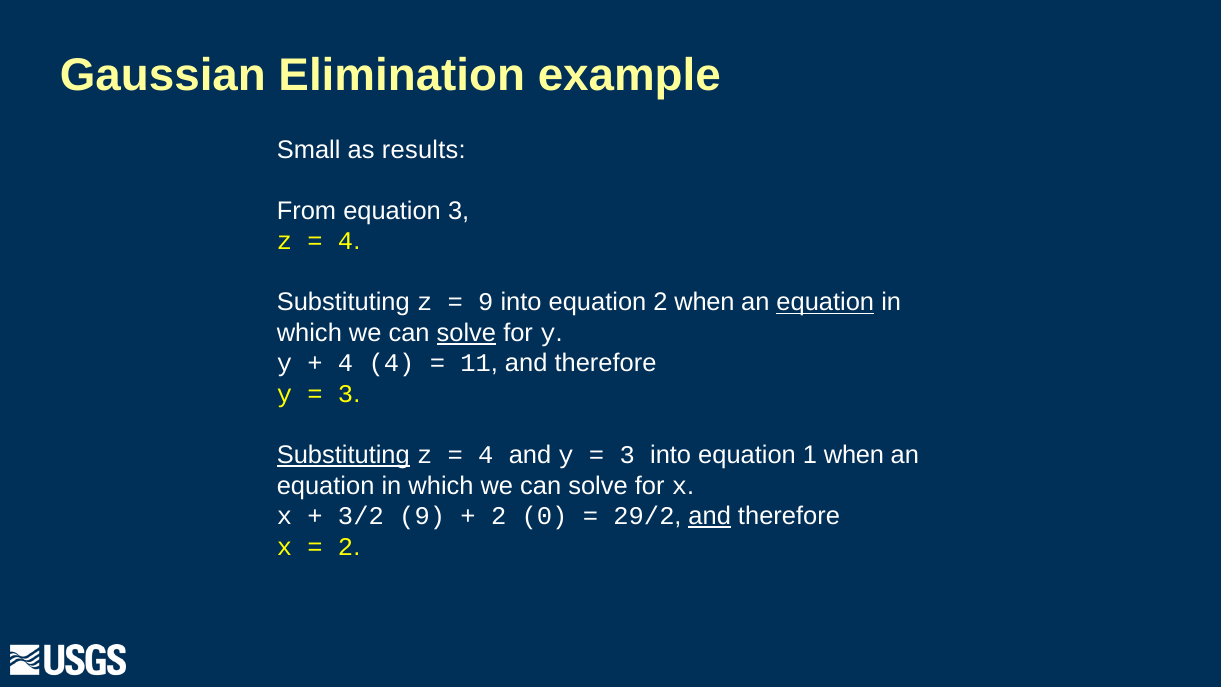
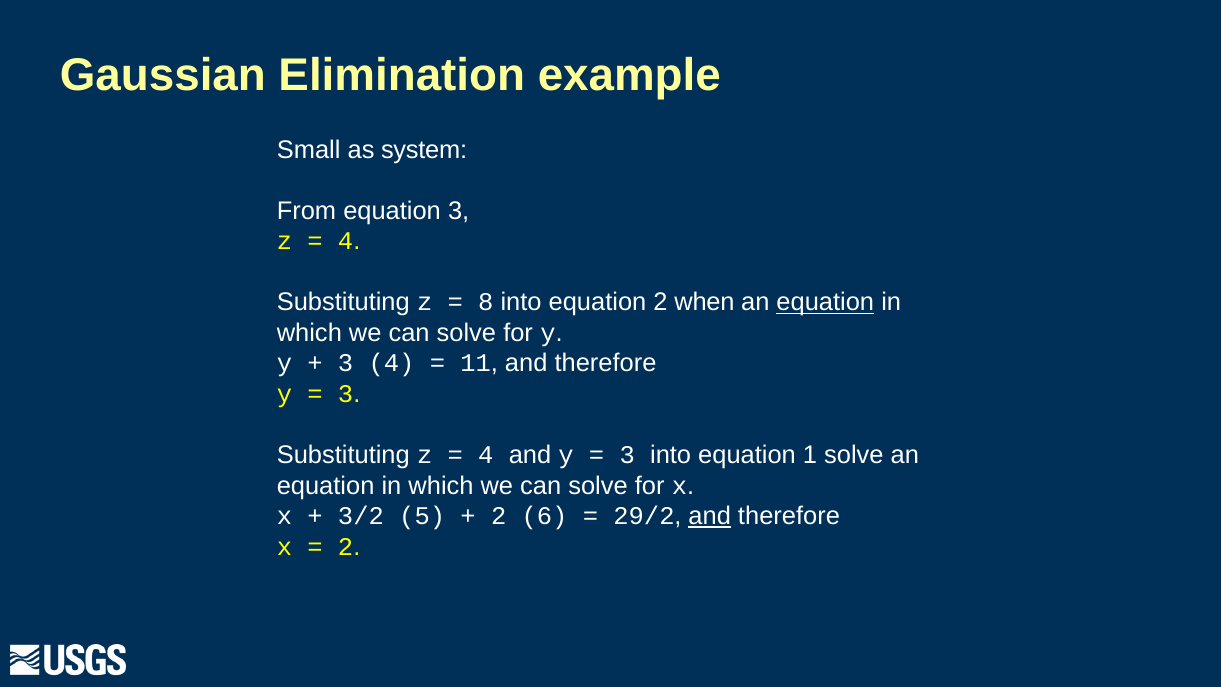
results: results -> system
9 at (486, 302): 9 -> 8
solve at (466, 333) underline: present -> none
4 at (346, 363): 4 -> 3
Substituting at (343, 455) underline: present -> none
1 when: when -> solve
3/2 9: 9 -> 5
0: 0 -> 6
